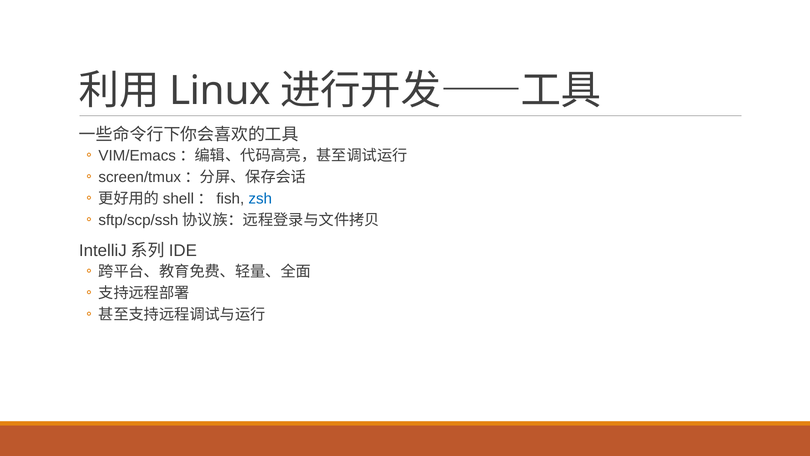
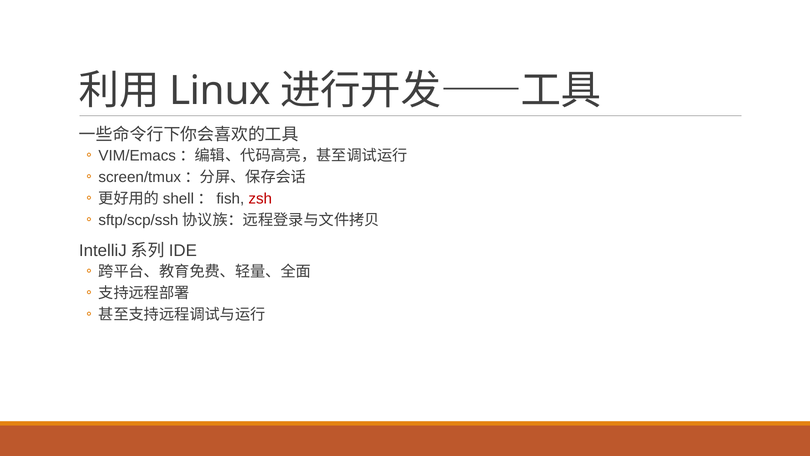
zsh colour: blue -> red
